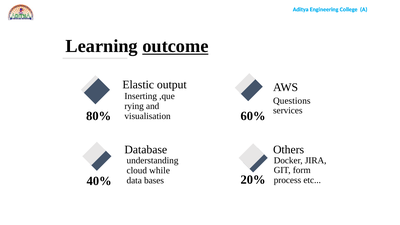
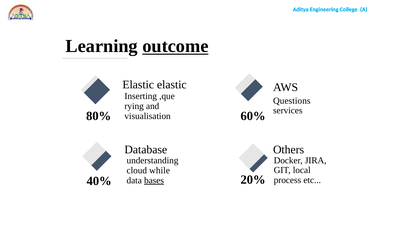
Elastic output: output -> elastic
form: form -> local
bases underline: none -> present
